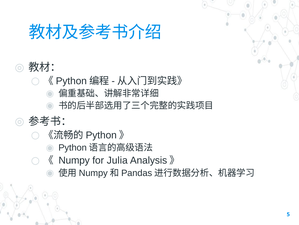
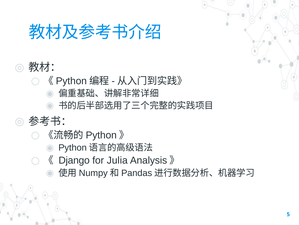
Numpy: Numpy -> Django
